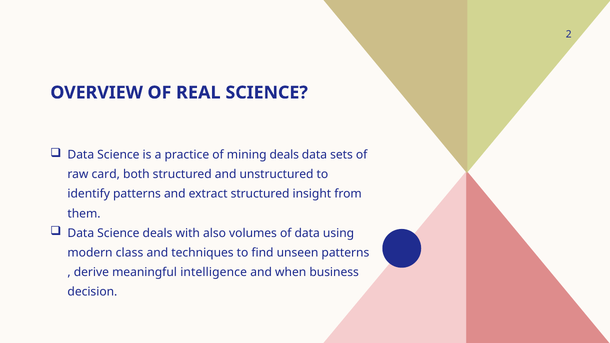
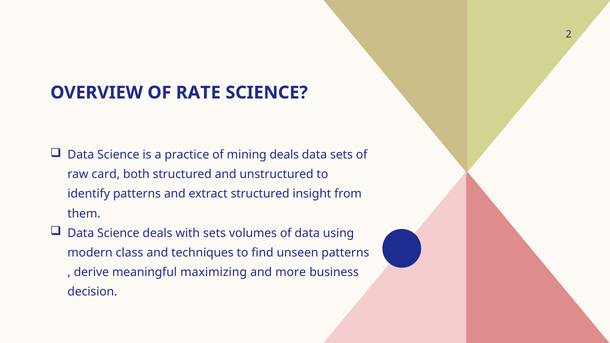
REAL: REAL -> RATE
with also: also -> sets
intelligence: intelligence -> maximizing
when: when -> more
